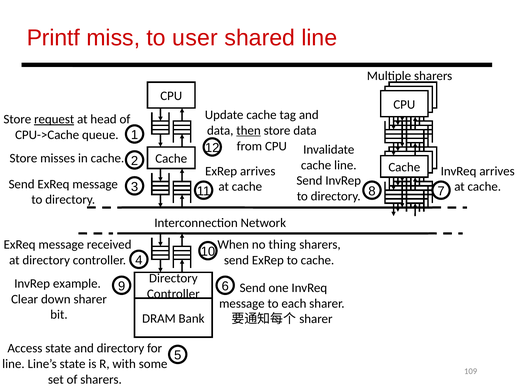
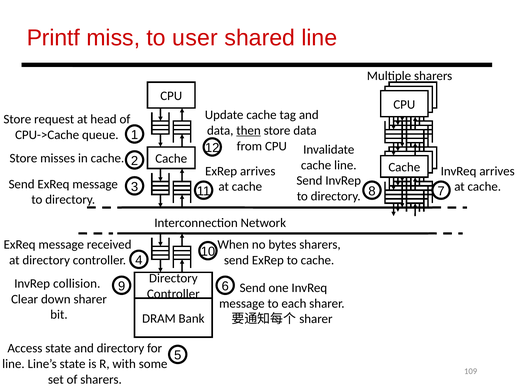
request underline: present -> none
thing: thing -> bytes
example: example -> collision
